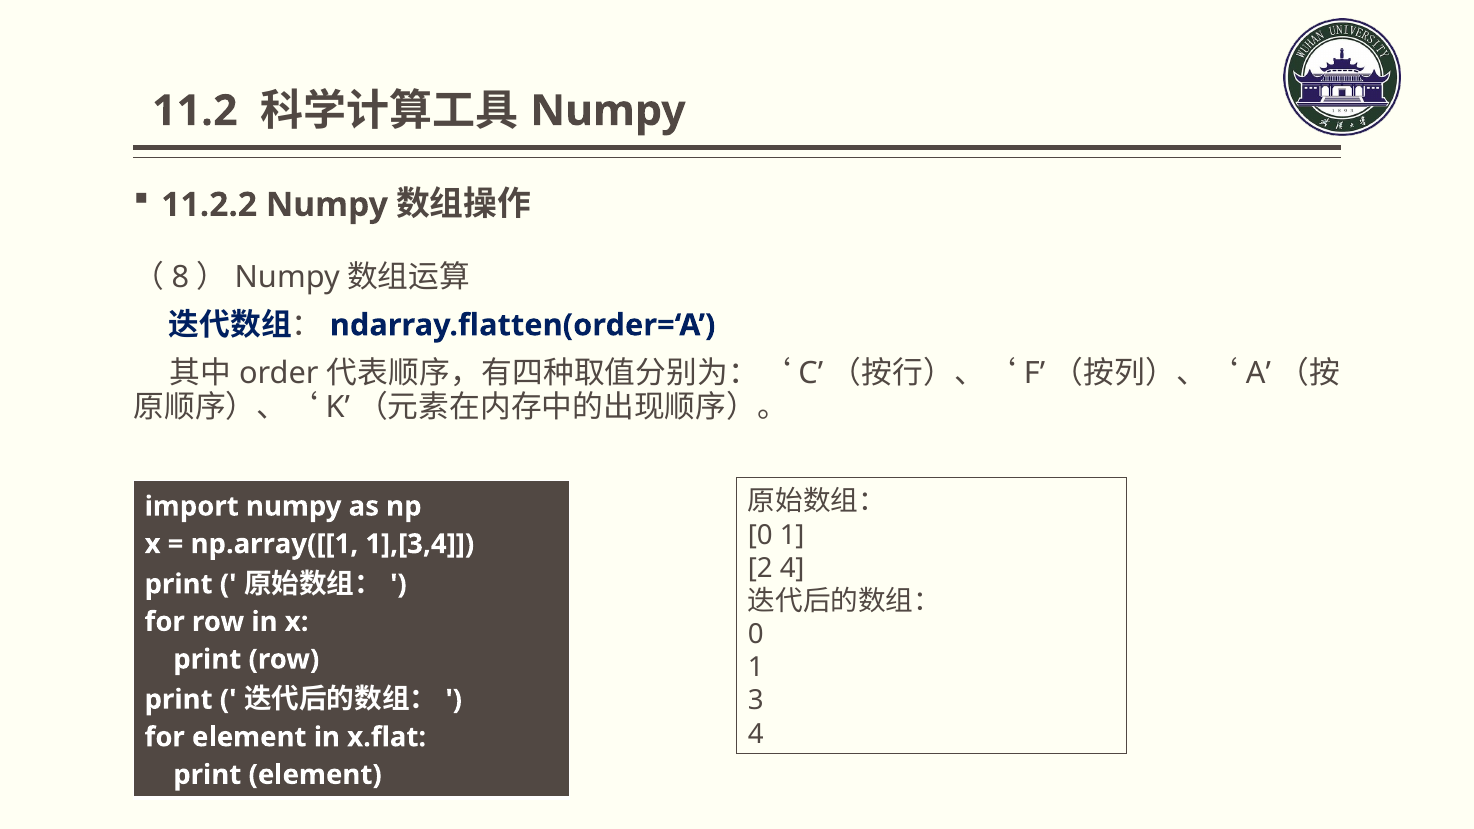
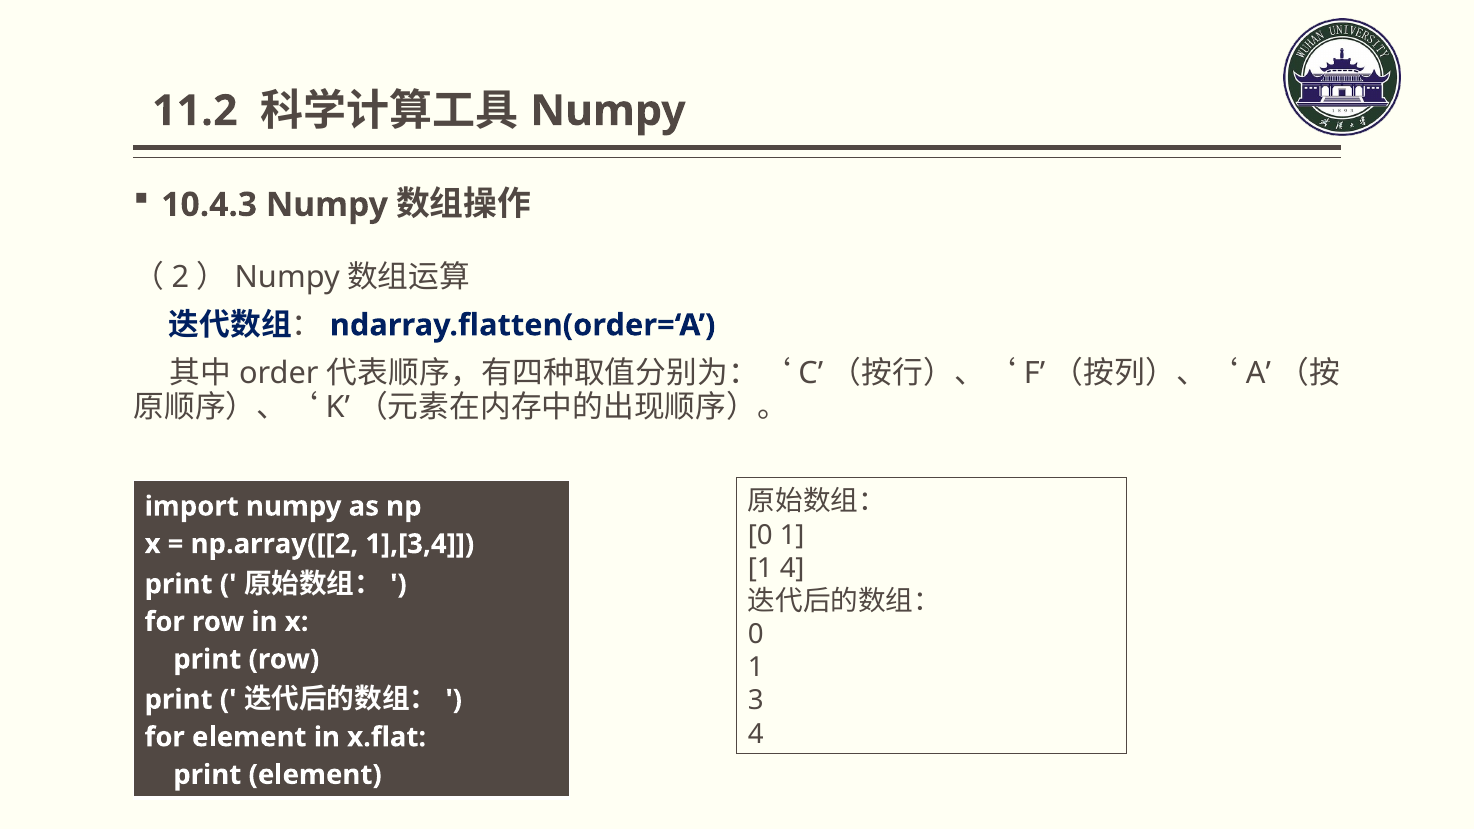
11.2.2: 11.2.2 -> 10.4.3
8: 8 -> 2
np.array([[1: np.array([[1 -> np.array([[2
2 at (760, 568): 2 -> 1
